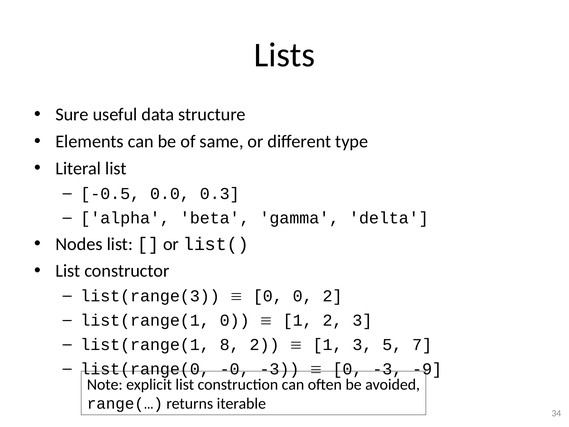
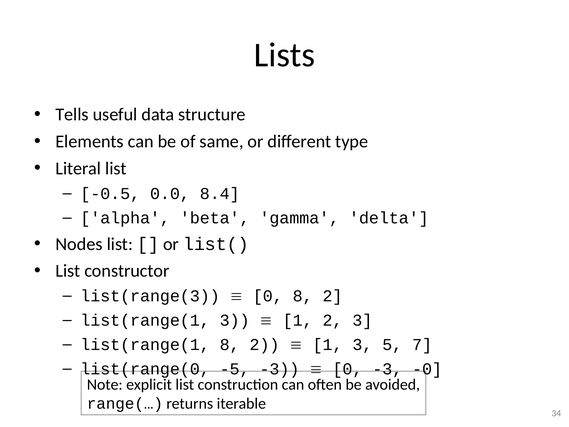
Sure: Sure -> Tells
0.3: 0.3 -> 8.4
0 0: 0 -> 8
list(range(1 0: 0 -> 3
-0: -0 -> -5
-9: -9 -> -0
